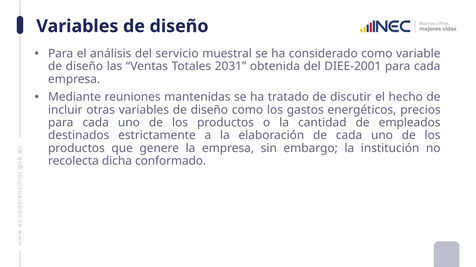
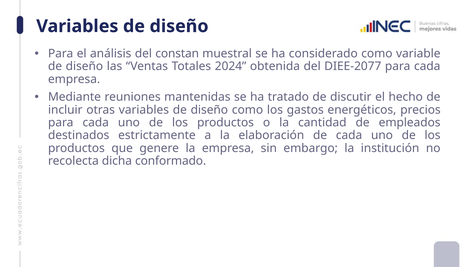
servicio: servicio -> constan
2031: 2031 -> 2024
DIEE-2001: DIEE-2001 -> DIEE-2077
